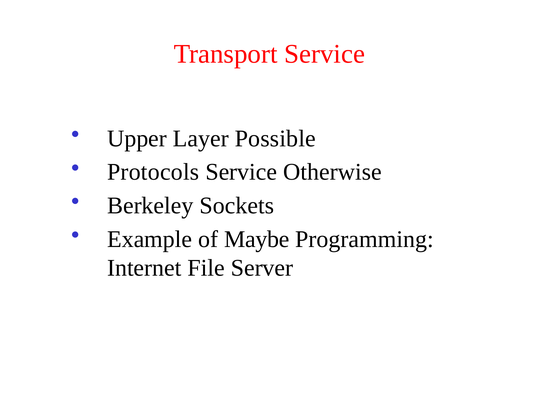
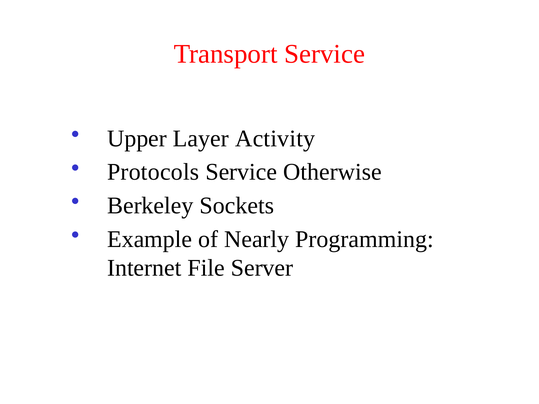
Possible: Possible -> Activity
Maybe: Maybe -> Nearly
